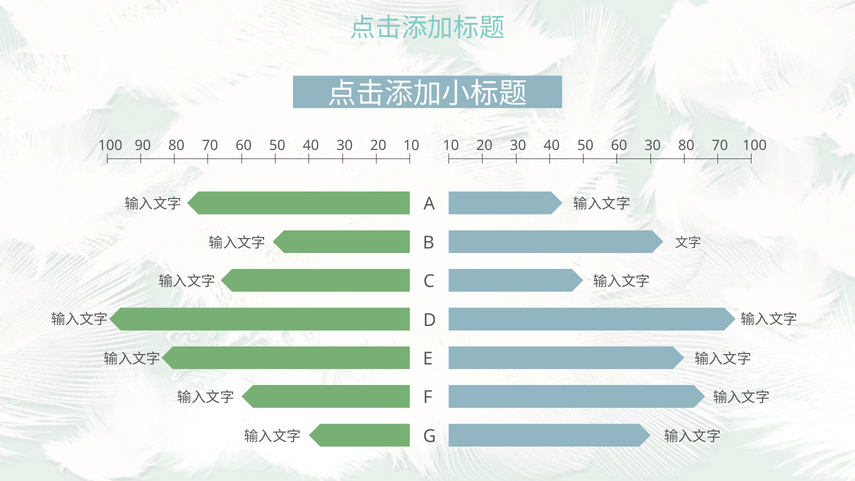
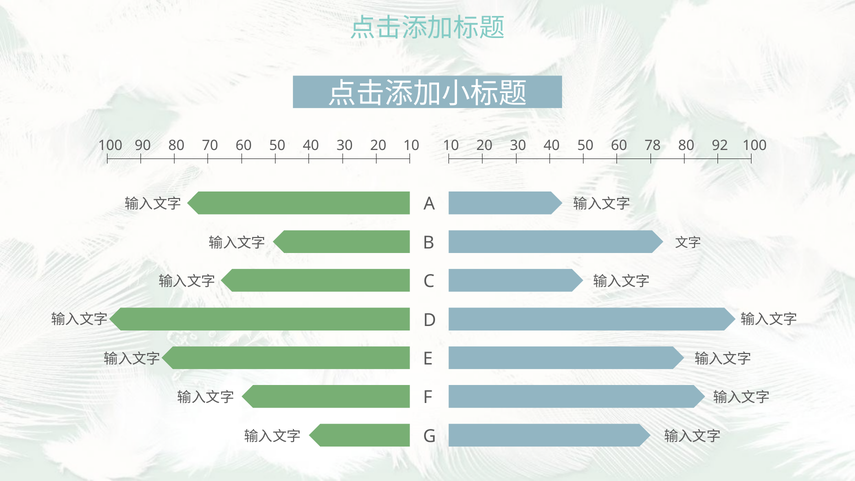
60 30: 30 -> 78
80 70: 70 -> 92
